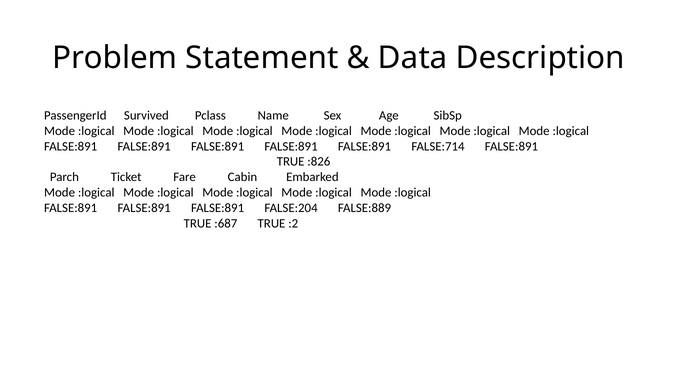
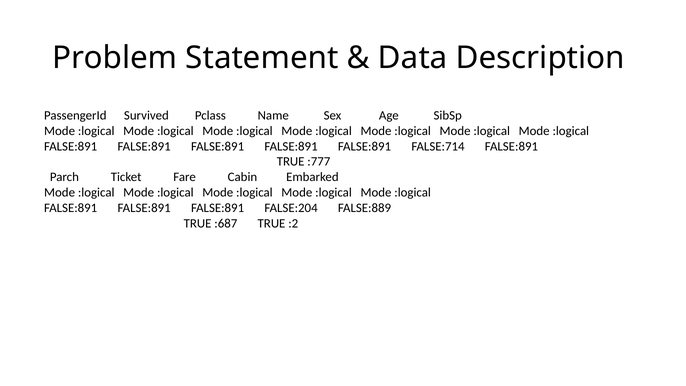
:826: :826 -> :777
